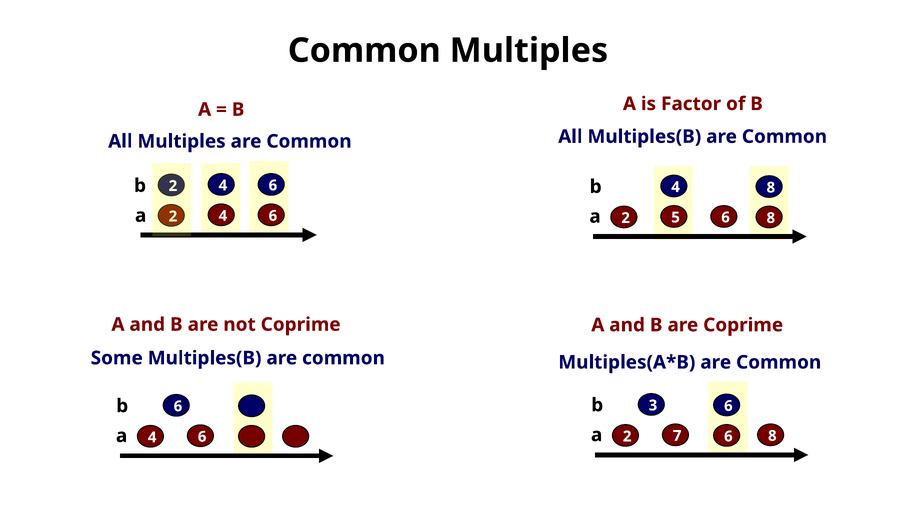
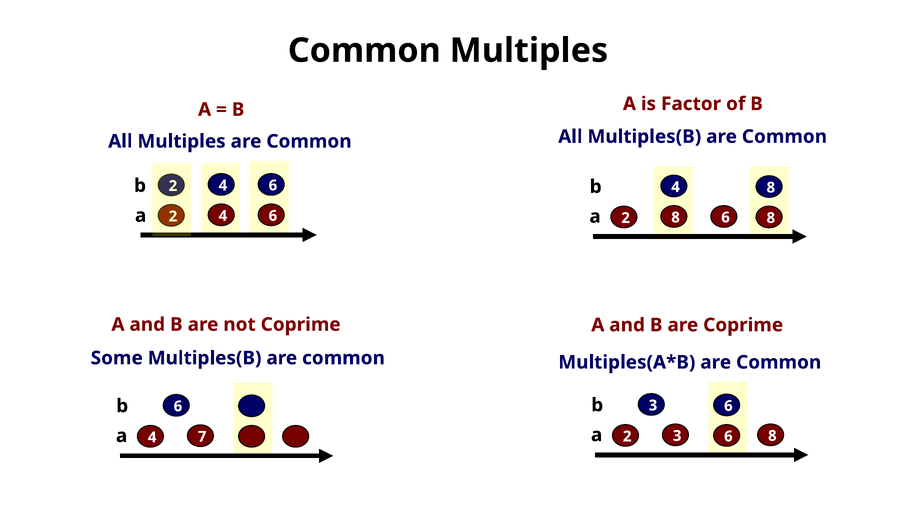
a 5: 5 -> 8
a 7: 7 -> 3
a 6: 6 -> 7
